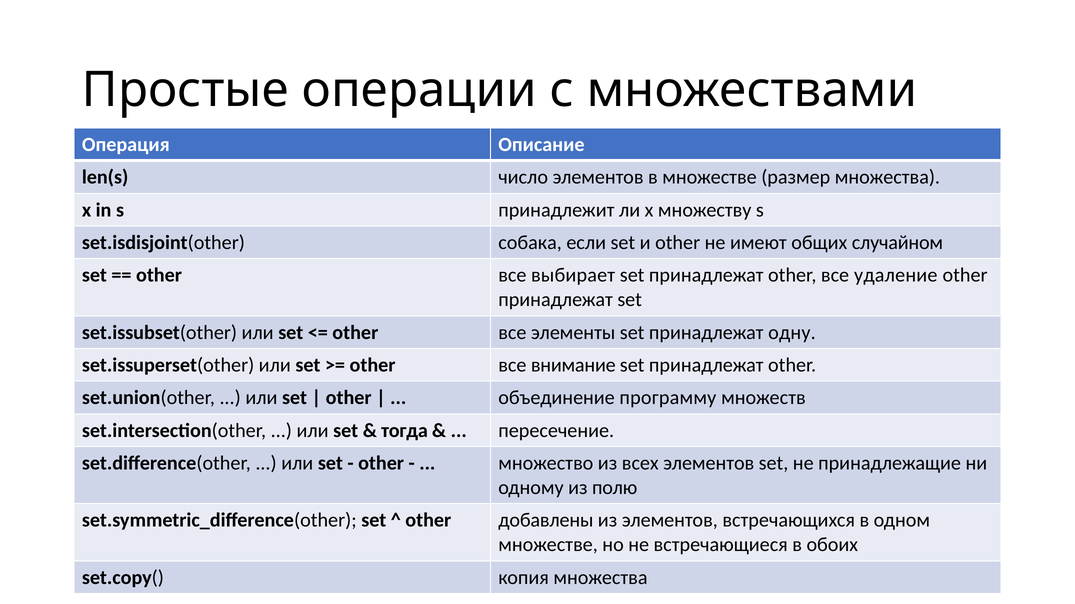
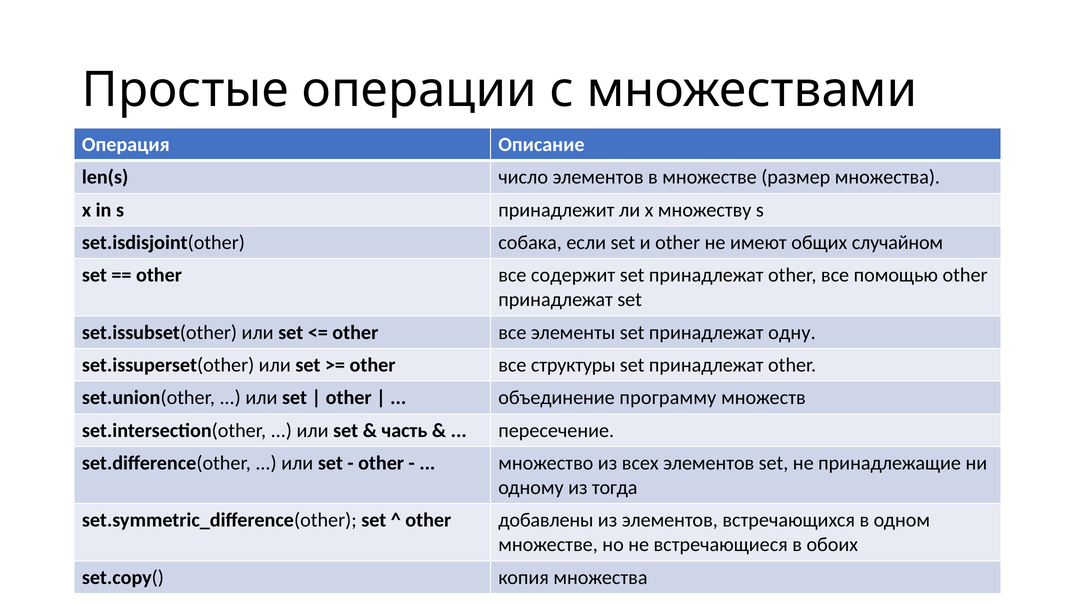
выбирает: выбирает -> содержит
удаление: удаление -> помощью
внимание: внимание -> структуры
тогда: тогда -> часть
полю: полю -> тогда
